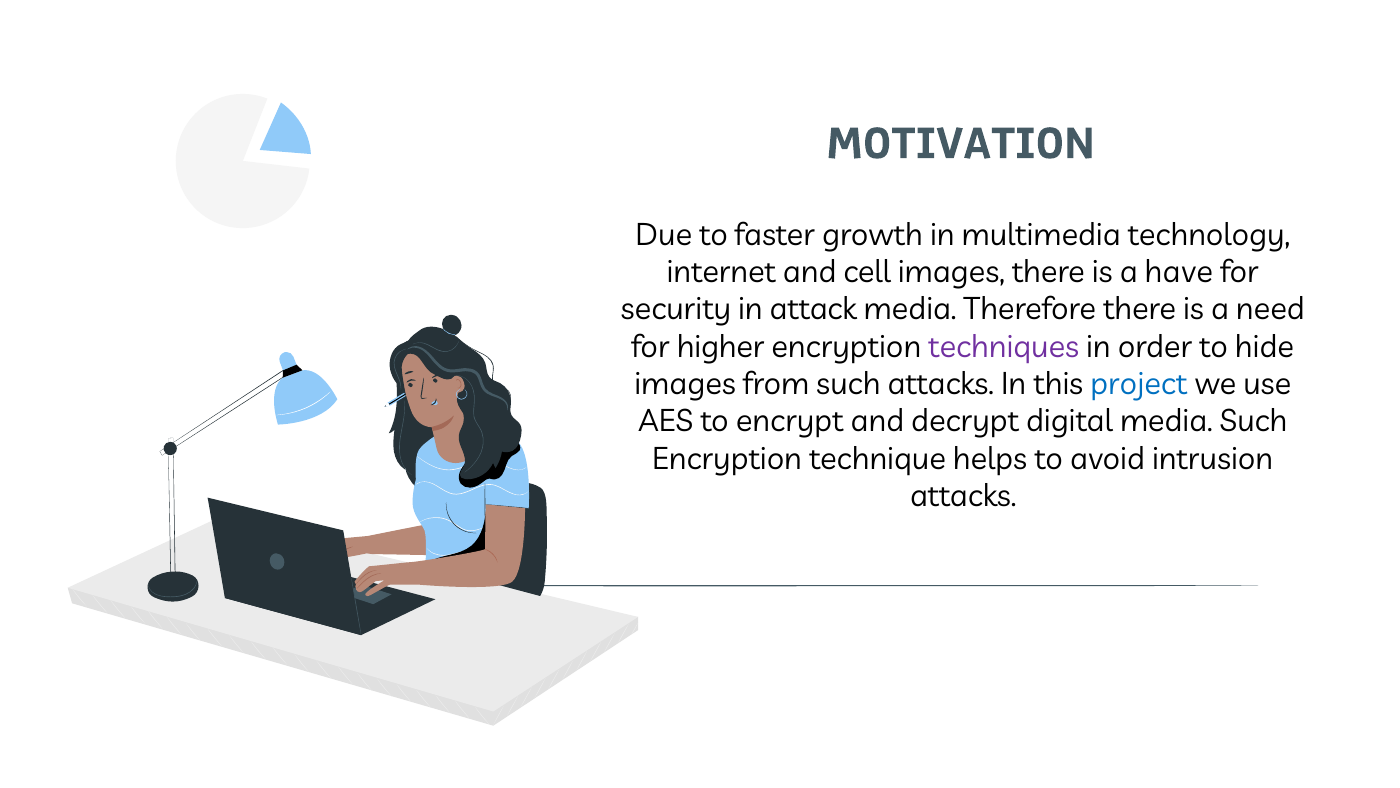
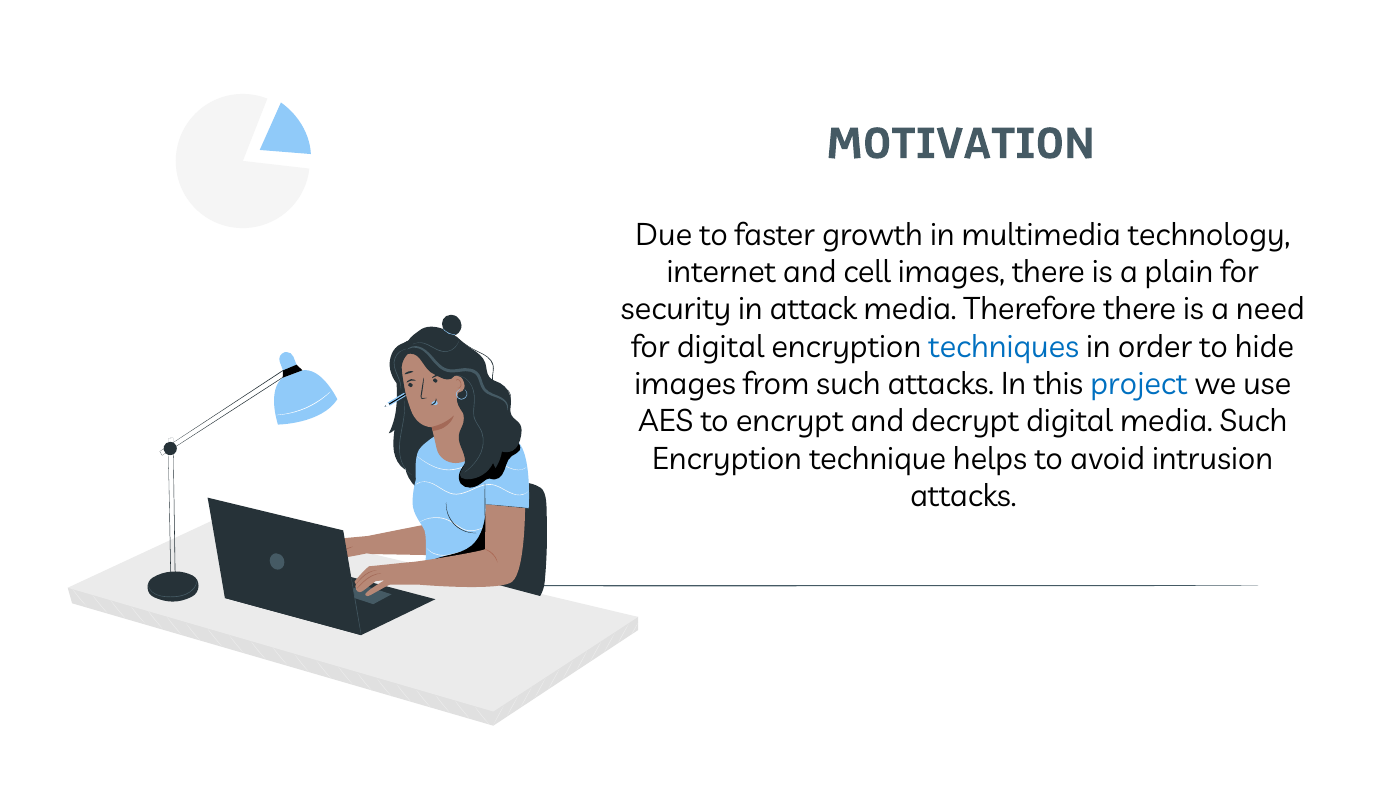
have: have -> plain
for higher: higher -> digital
techniques colour: purple -> blue
